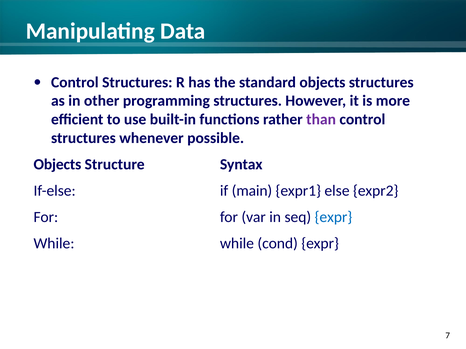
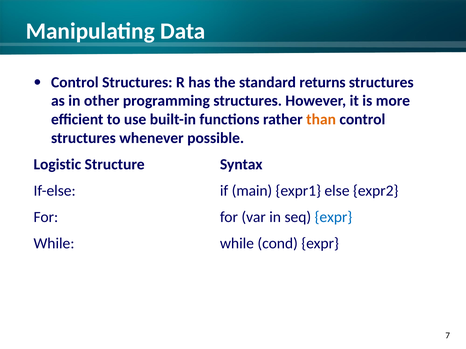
standard objects: objects -> returns
than colour: purple -> orange
Objects at (57, 165): Objects -> Logistic
